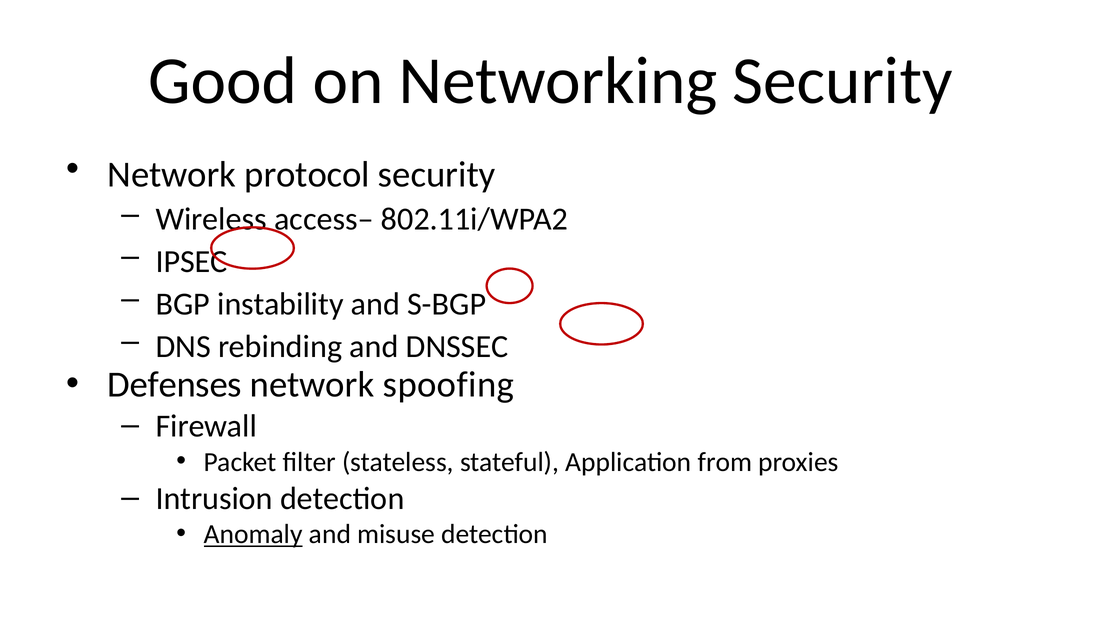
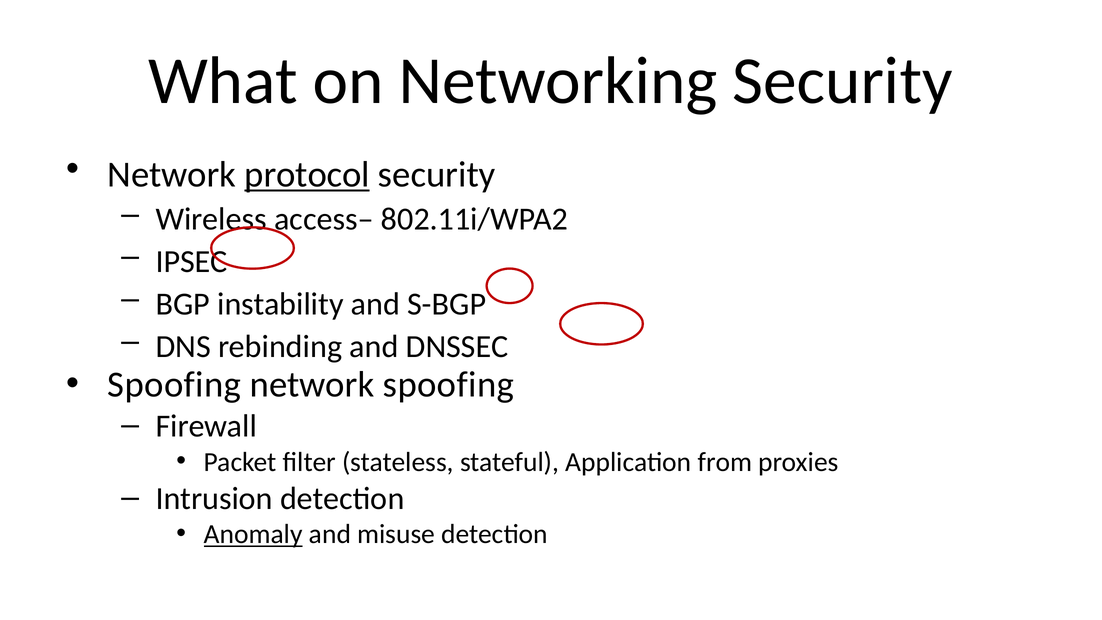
Good: Good -> What
protocol underline: none -> present
Defenses at (175, 385): Defenses -> Spoofing
